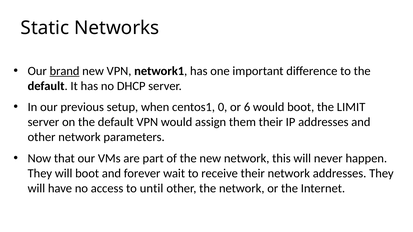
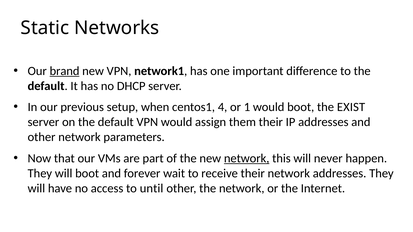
0: 0 -> 4
6: 6 -> 1
LIMIT: LIMIT -> EXIST
network at (247, 159) underline: none -> present
